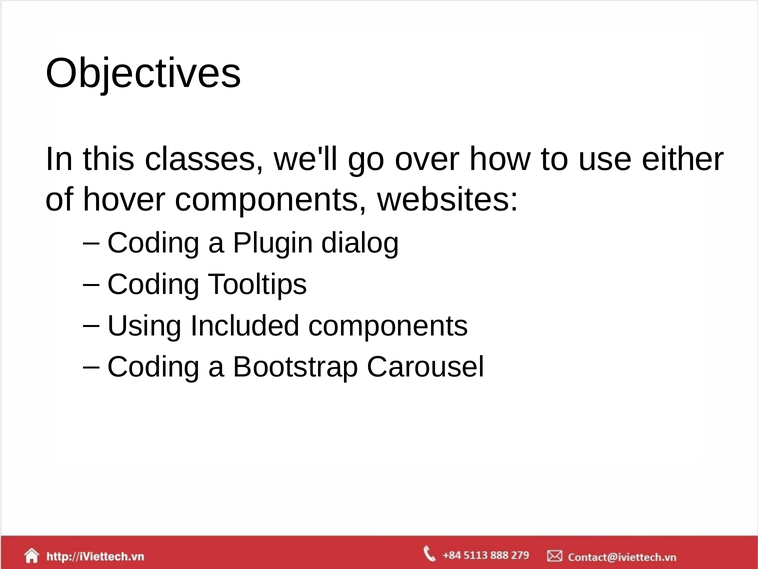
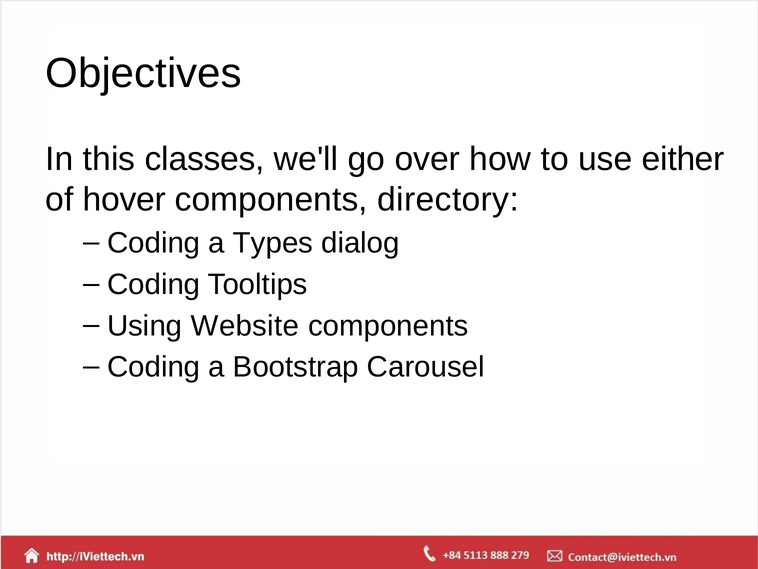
websites: websites -> directory
Plugin: Plugin -> Types
Included: Included -> Website
